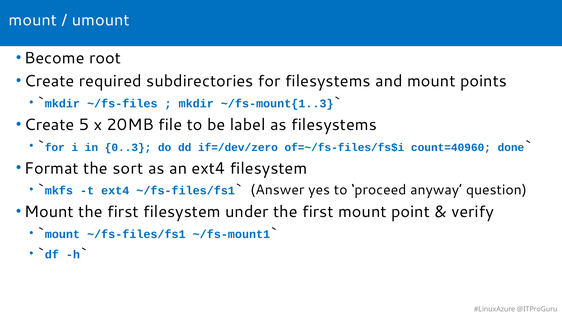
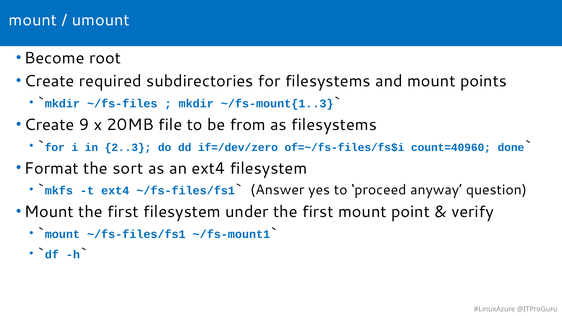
5: 5 -> 9
label: label -> from
0..3: 0..3 -> 2..3
